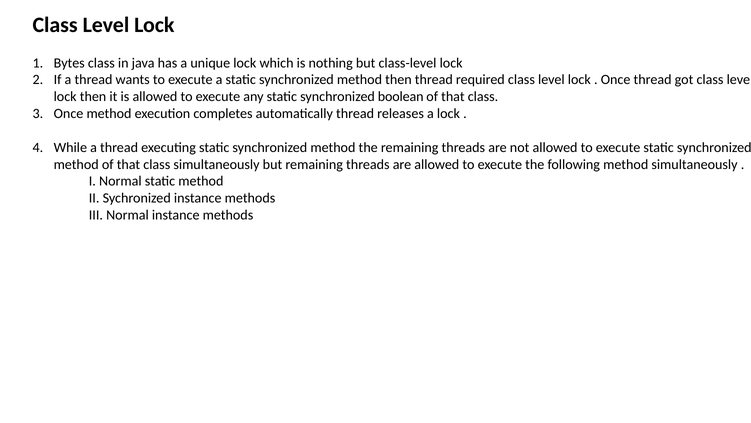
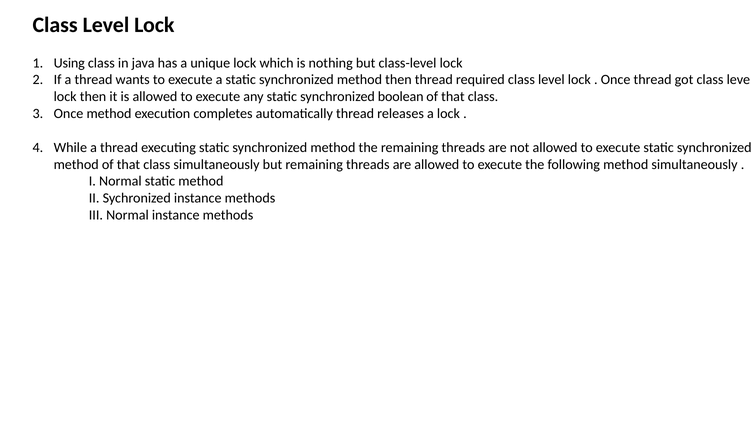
Bytes: Bytes -> Using
